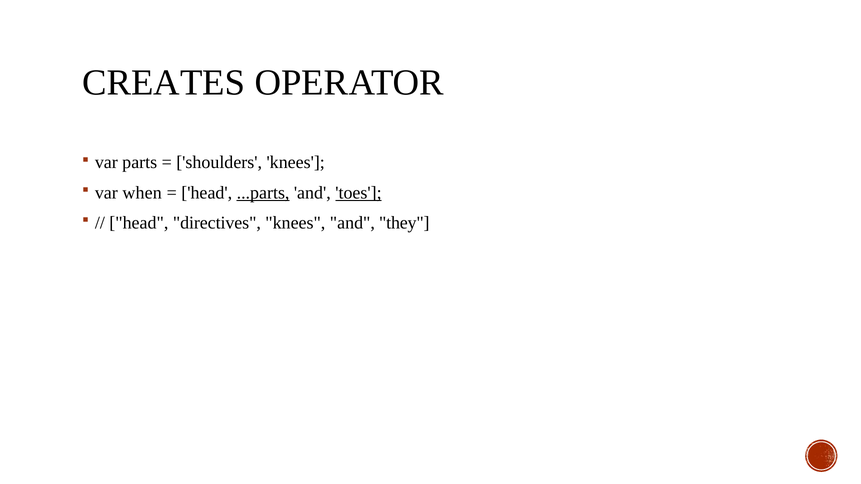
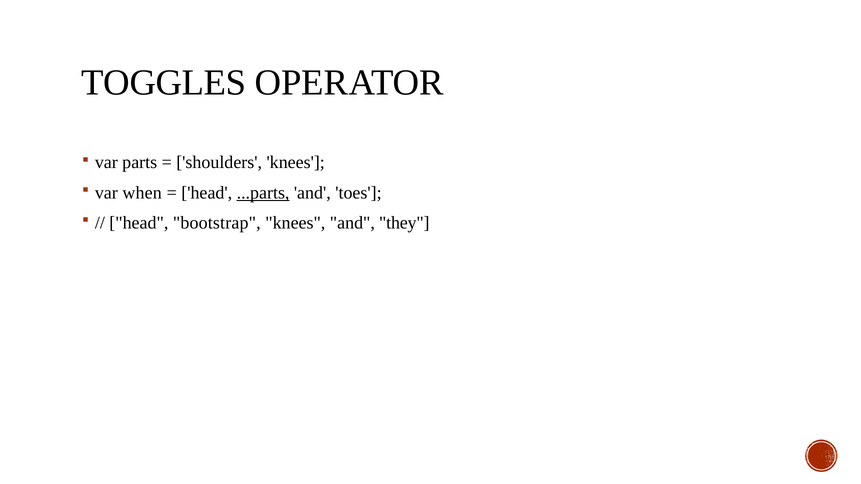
CREATES: CREATES -> TOGGLES
toes underline: present -> none
directives: directives -> bootstrap
